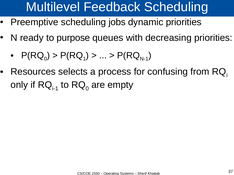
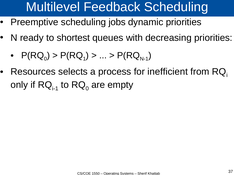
purpose: purpose -> shortest
confusing: confusing -> inefficient
